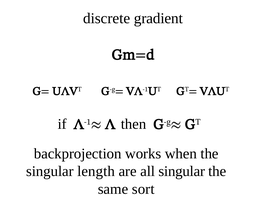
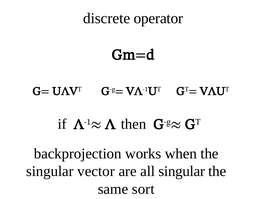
gradient: gradient -> operator
length: length -> vector
